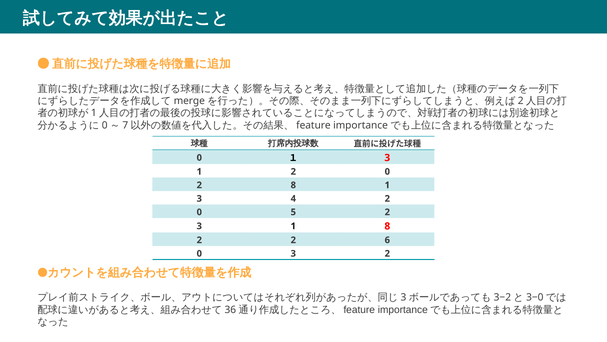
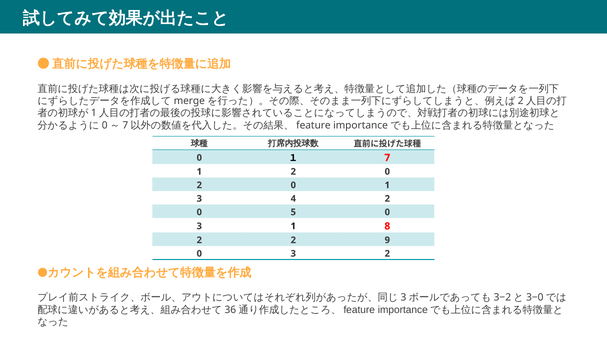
１ 3: 3 -> 7
8 at (293, 185): 8 -> 0
5 2: 2 -> 0
6: 6 -> 9
